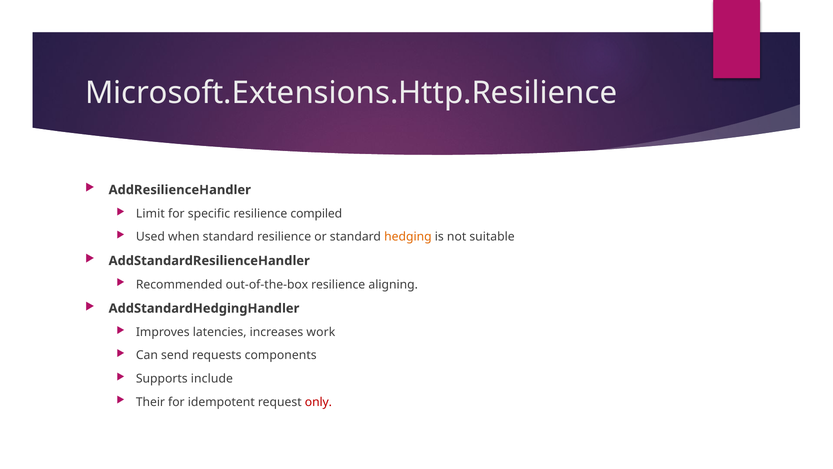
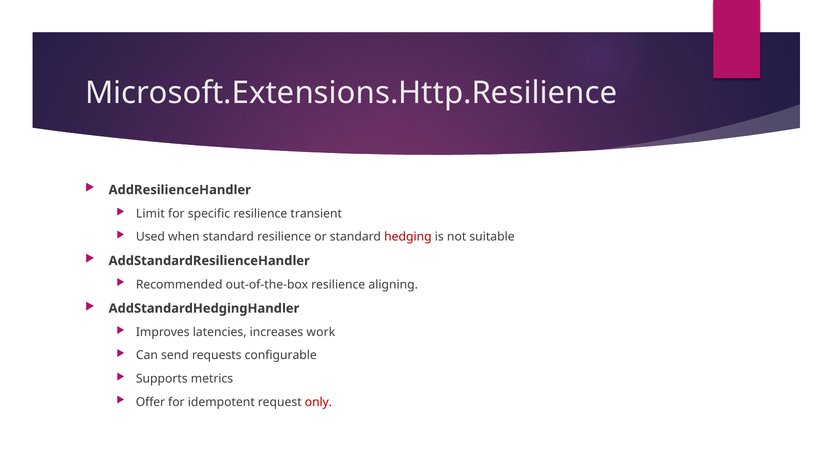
compiled: compiled -> transient
hedging colour: orange -> red
components: components -> configurable
include: include -> metrics
Their: Their -> Offer
